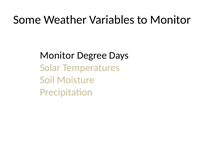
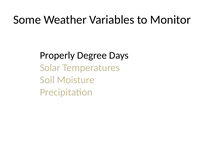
Monitor at (57, 55): Monitor -> Properly
